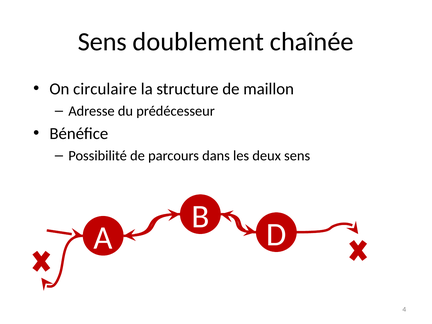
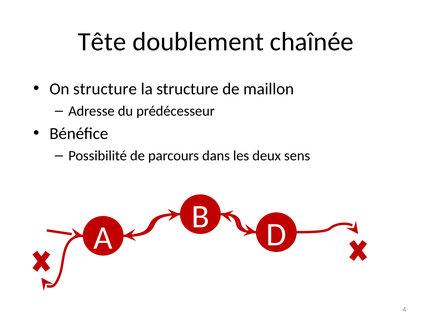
Sens at (102, 42): Sens -> Tête
On circulaire: circulaire -> structure
